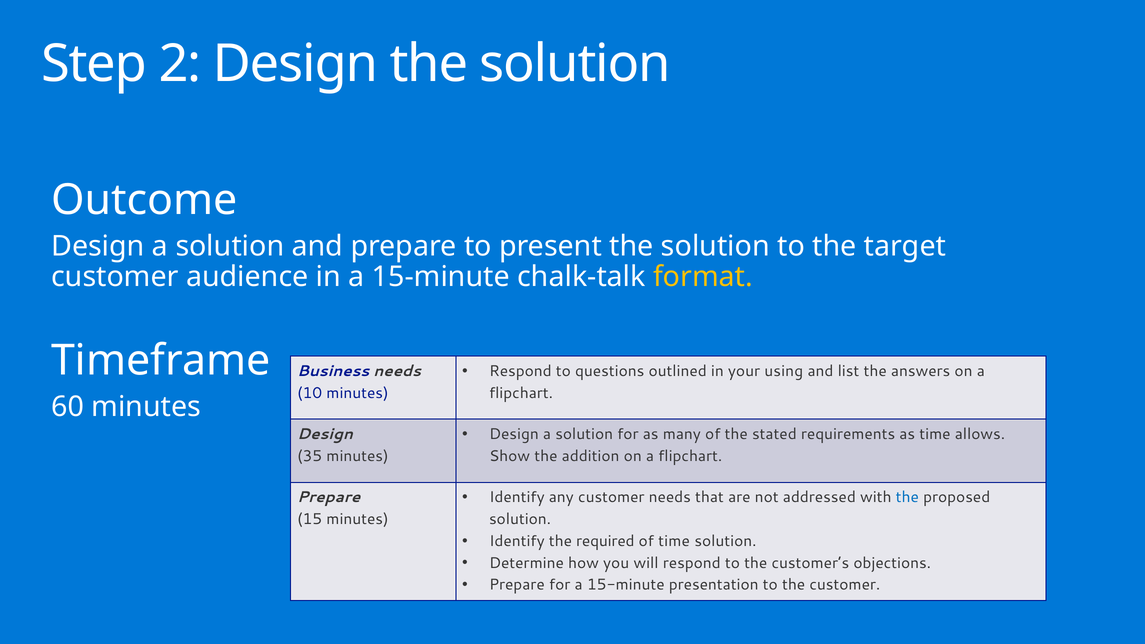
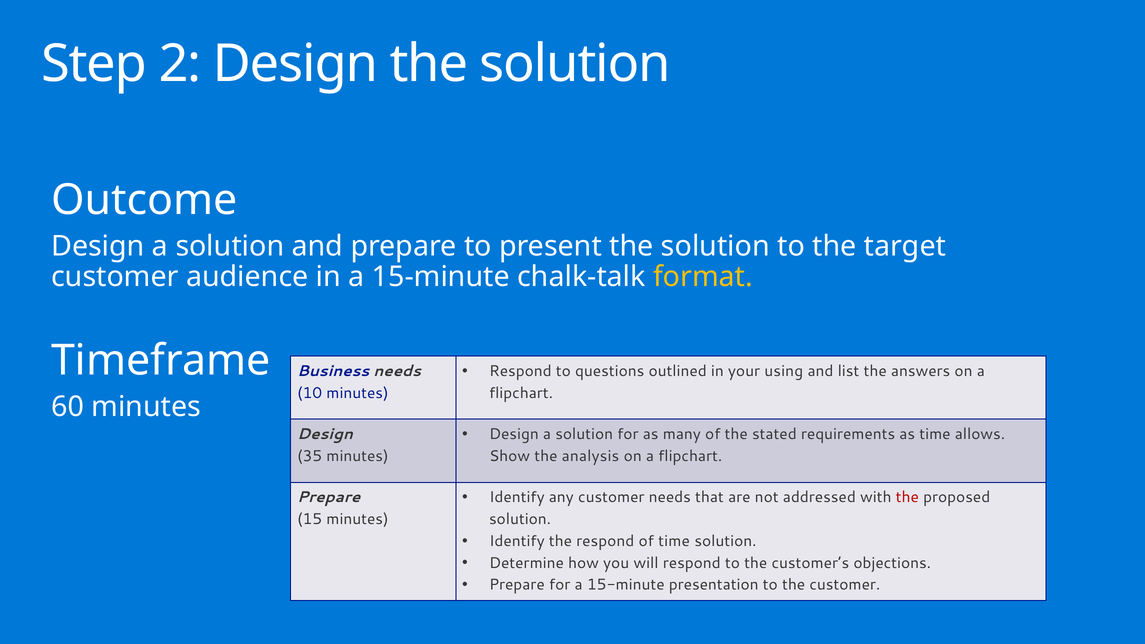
addition: addition -> analysis
the at (907, 497) colour: blue -> red
the required: required -> respond
